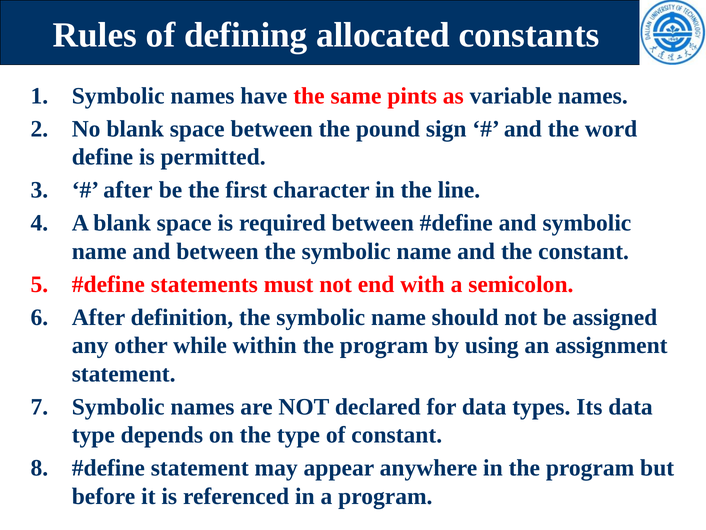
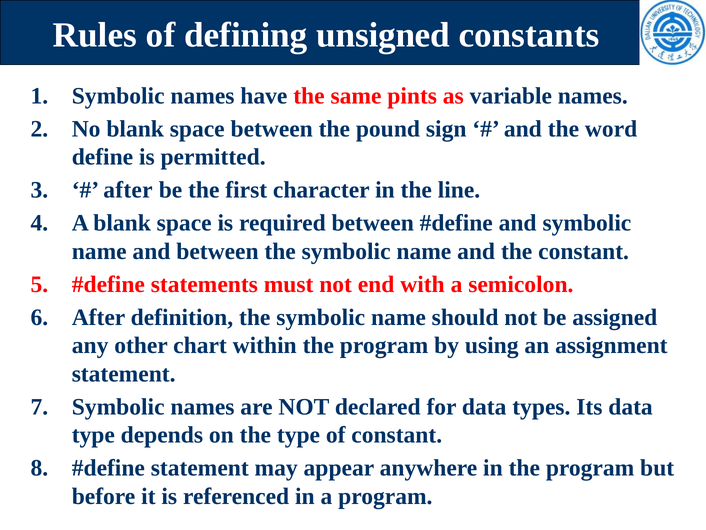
allocated: allocated -> unsigned
while: while -> chart
